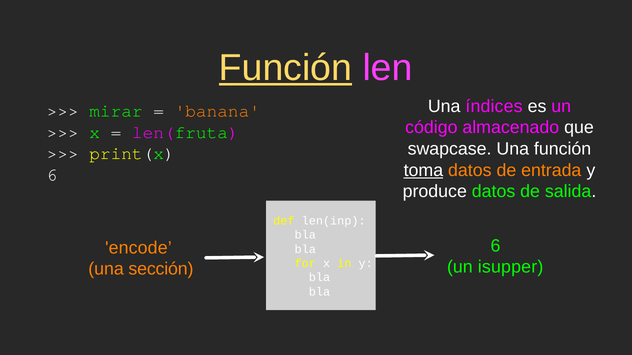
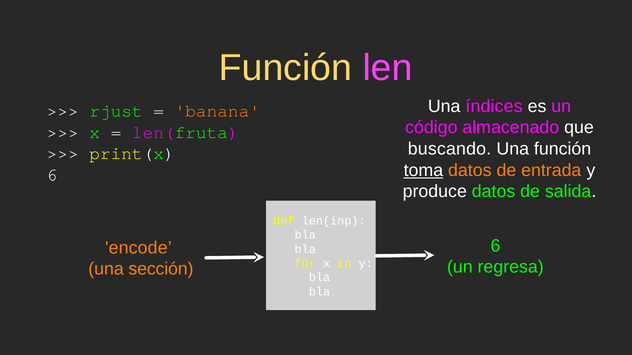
Función at (286, 68) underline: present -> none
mirar: mirar -> rjust
swapcase: swapcase -> buscando
isupper: isupper -> regresa
